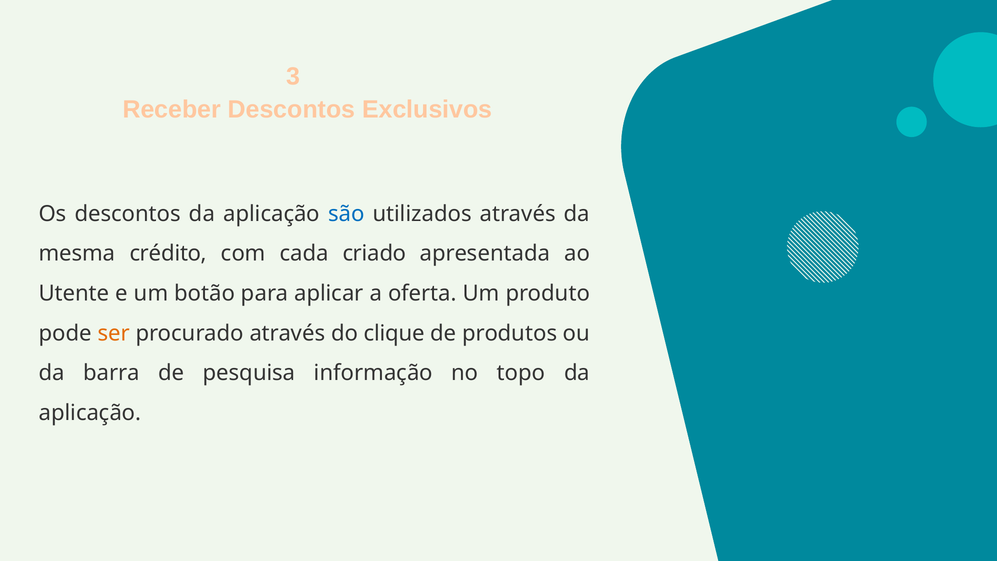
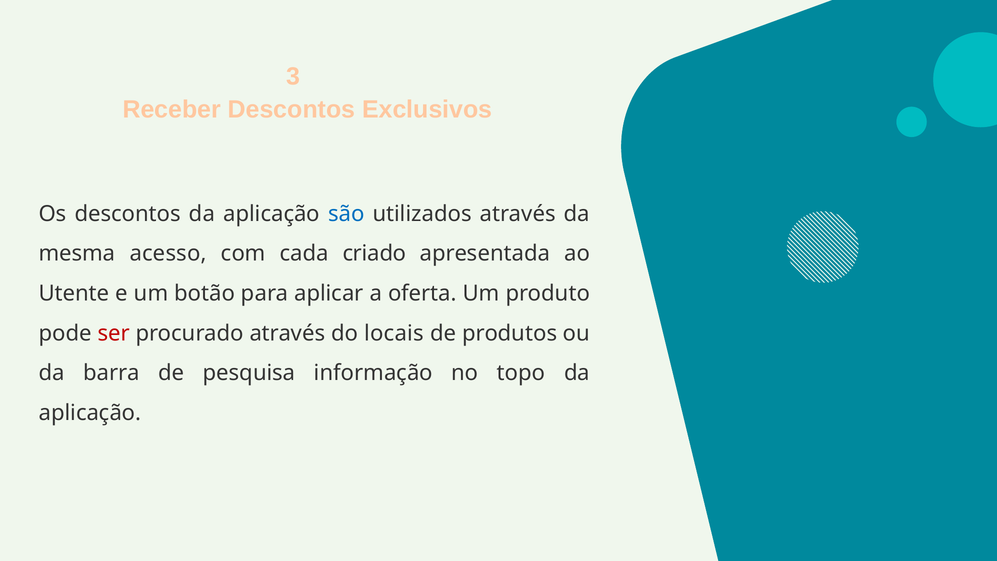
crédito: crédito -> acesso
ser colour: orange -> red
clique: clique -> locais
